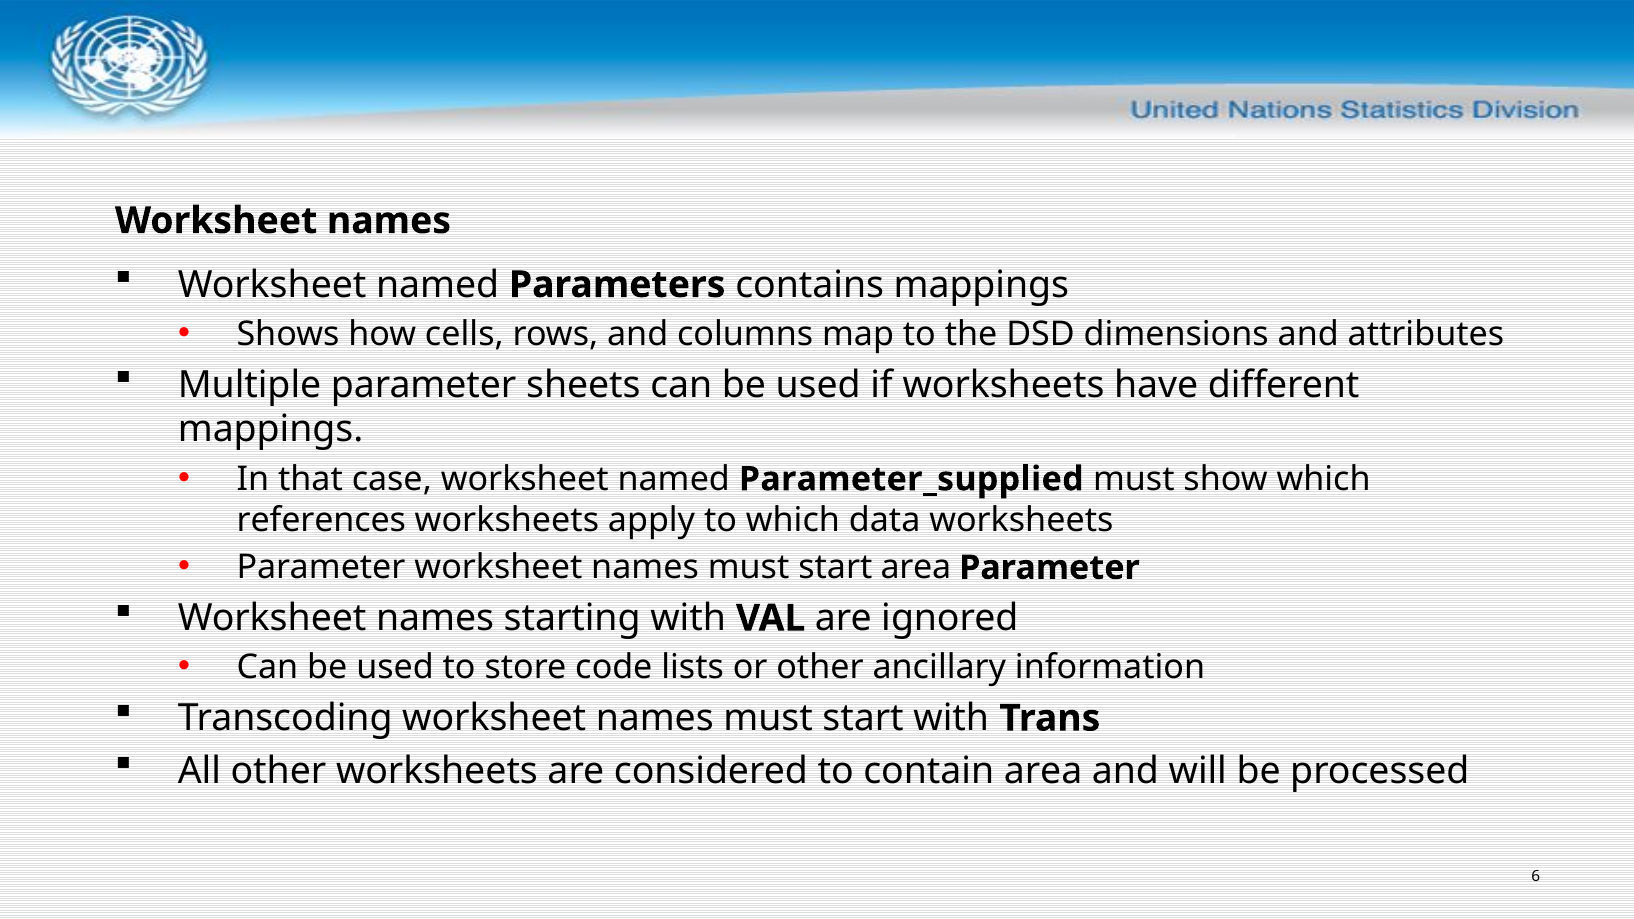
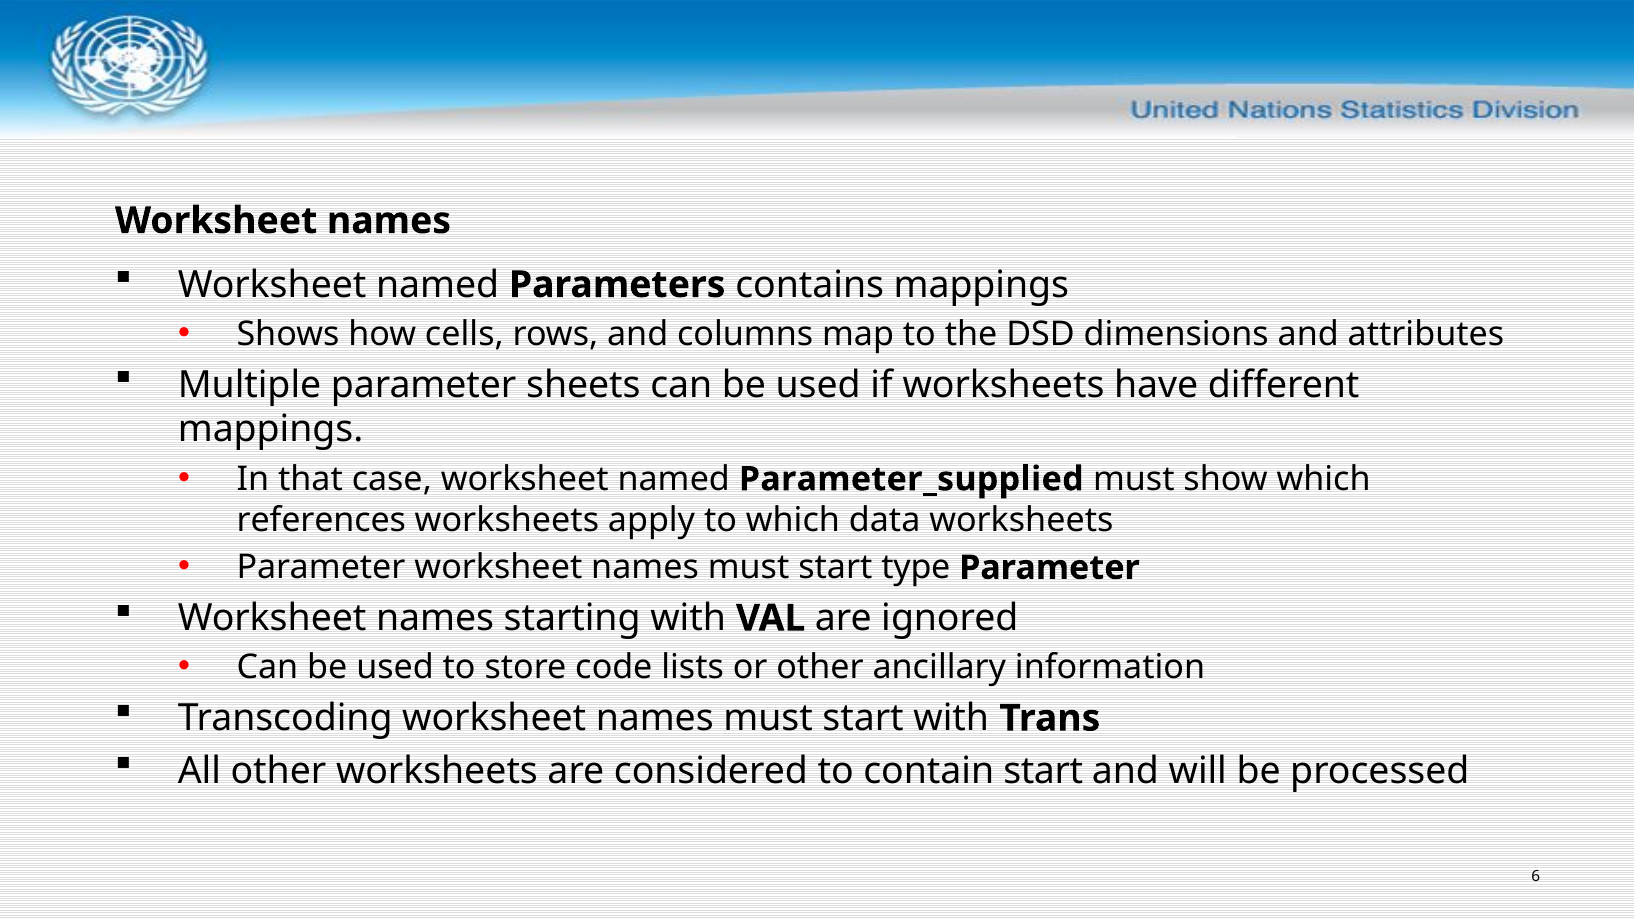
start area: area -> type
contain area: area -> start
